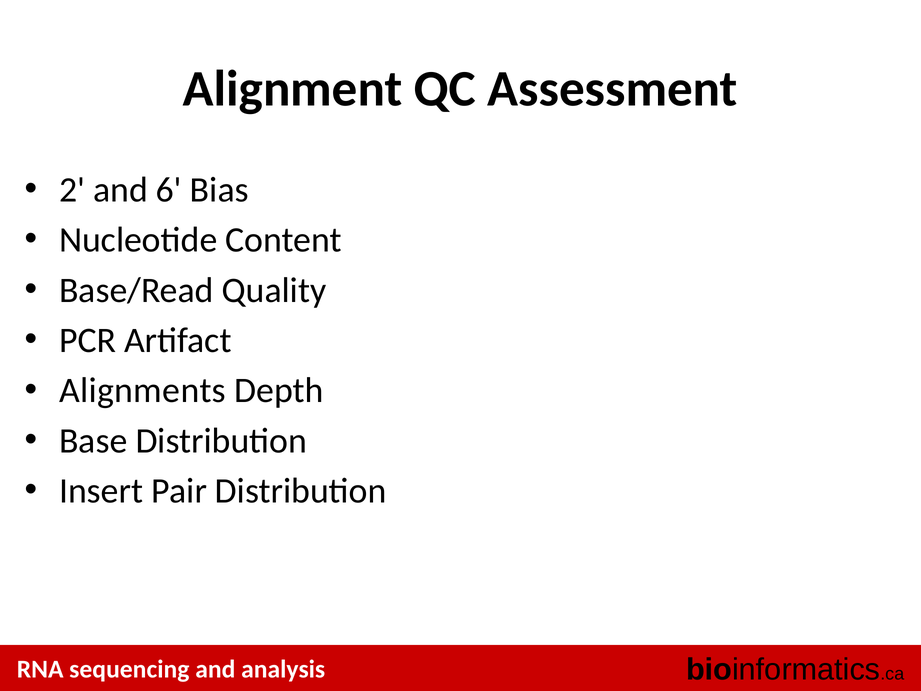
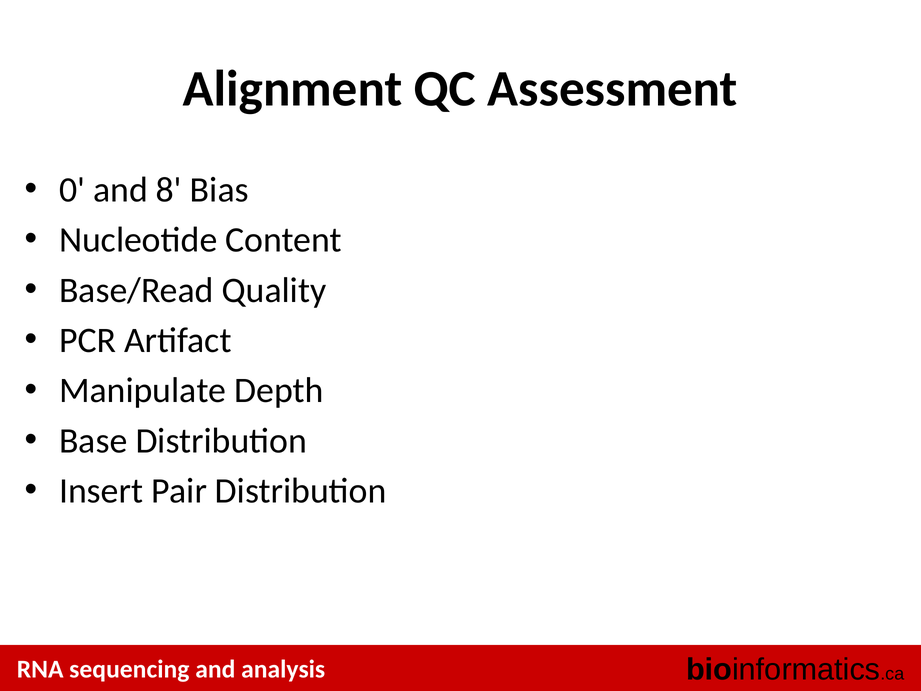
2: 2 -> 0
6: 6 -> 8
Alignments: Alignments -> Manipulate
